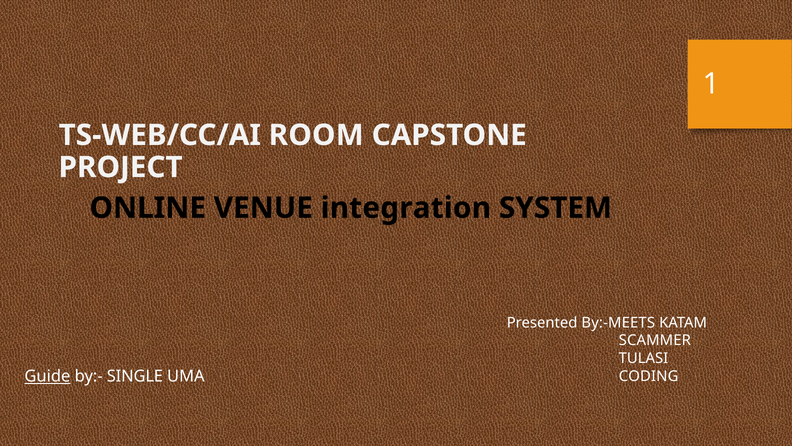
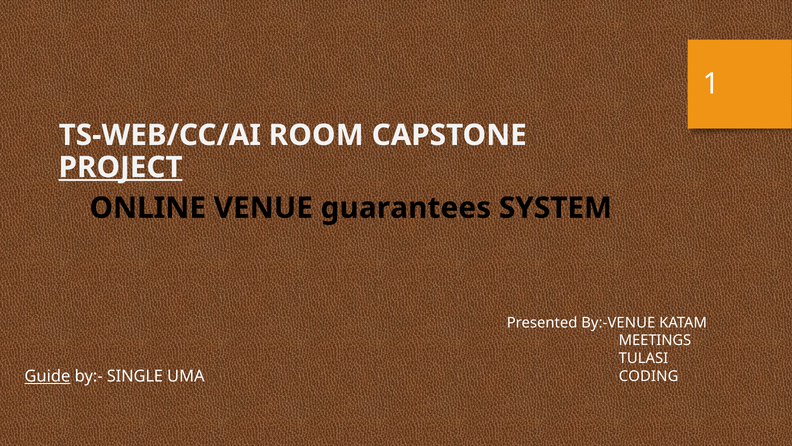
PROJECT underline: none -> present
integration: integration -> guarantees
By:-MEETS: By:-MEETS -> By:-VENUE
SCAMMER: SCAMMER -> MEETINGS
